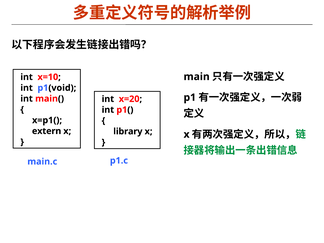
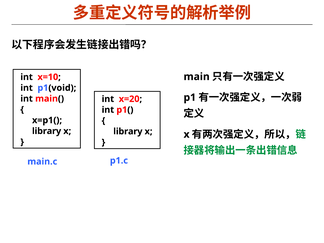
extern at (47, 131): extern -> library
